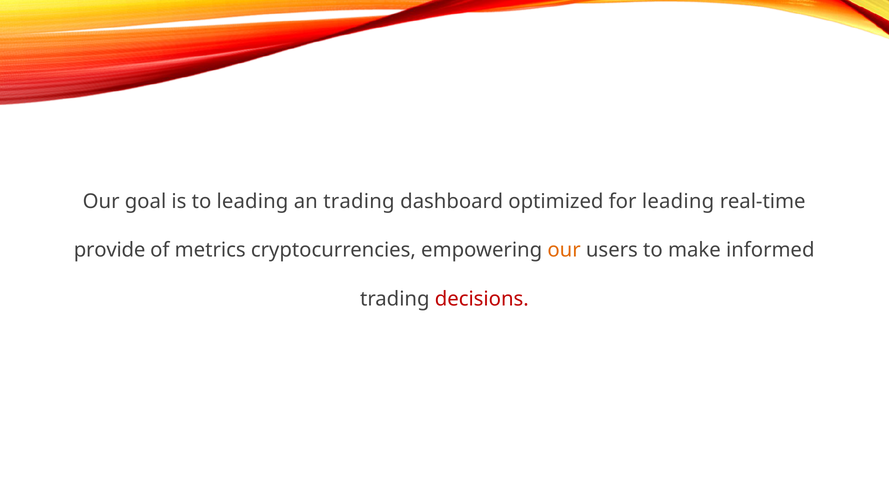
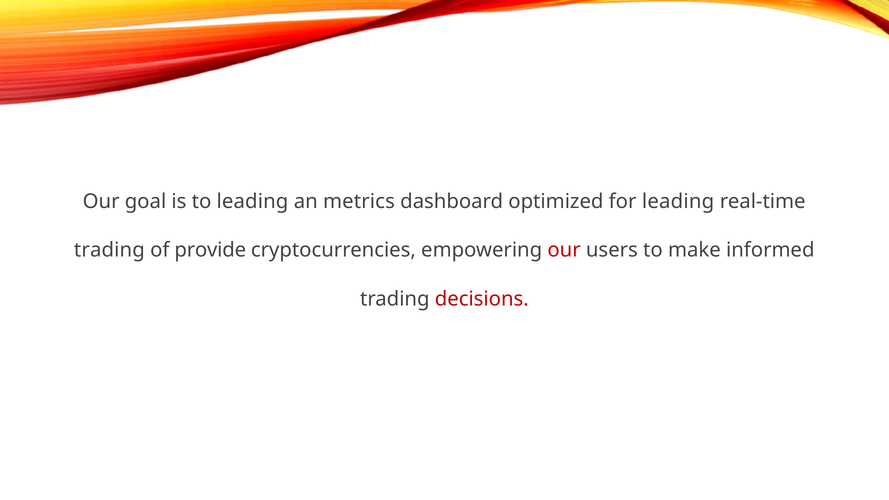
an trading: trading -> metrics
provide at (110, 250): provide -> trading
metrics: metrics -> provide
our at (564, 250) colour: orange -> red
